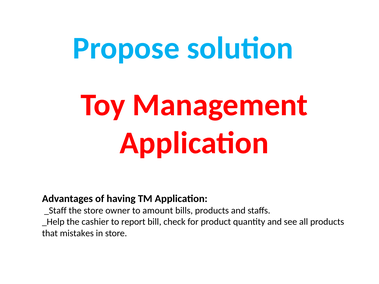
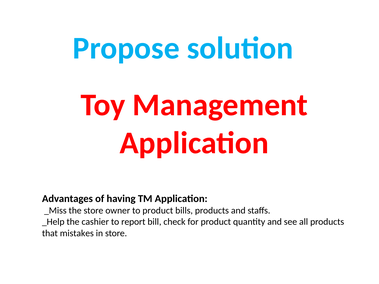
_Staff: _Staff -> _Miss
to amount: amount -> product
